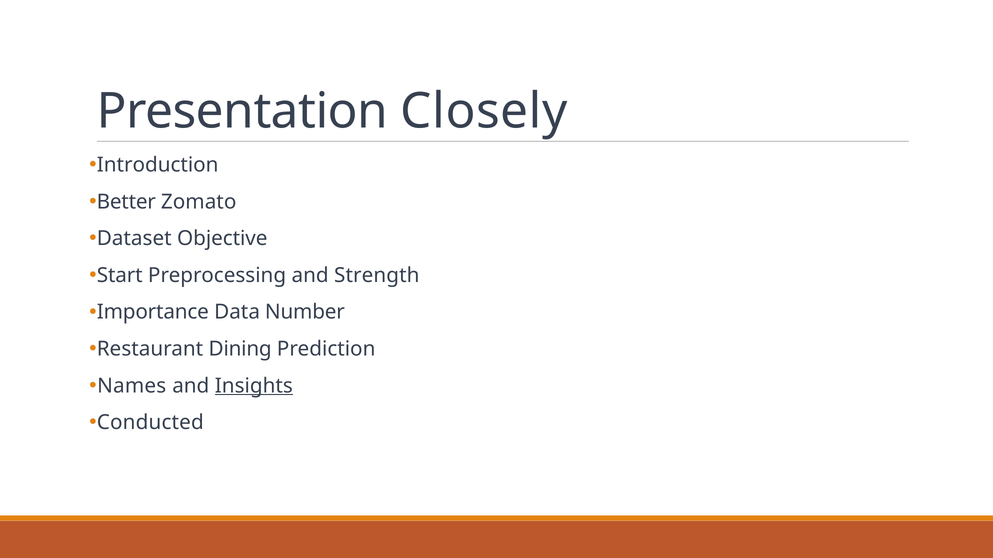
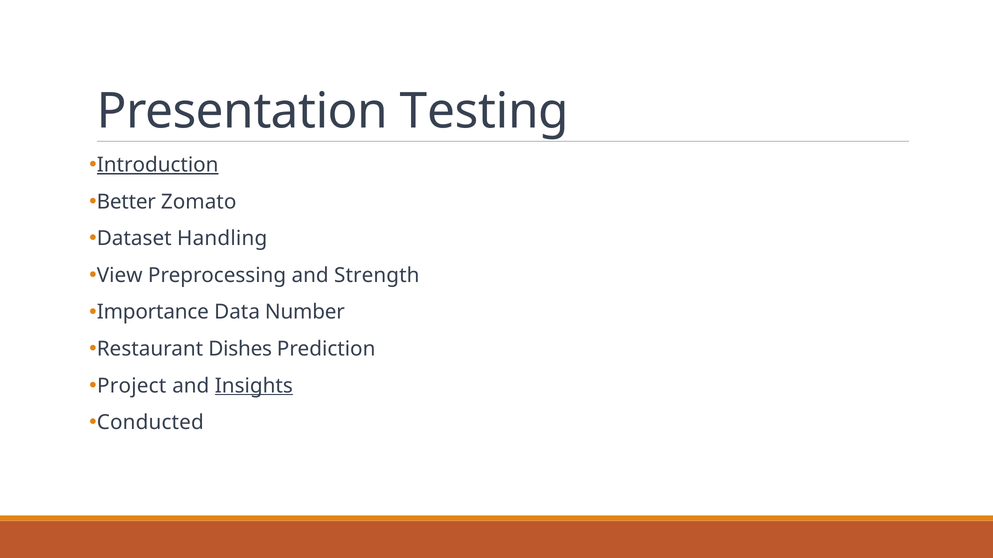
Closely: Closely -> Testing
Introduction underline: none -> present
Objective: Objective -> Handling
Start: Start -> View
Dining: Dining -> Dishes
Names: Names -> Project
